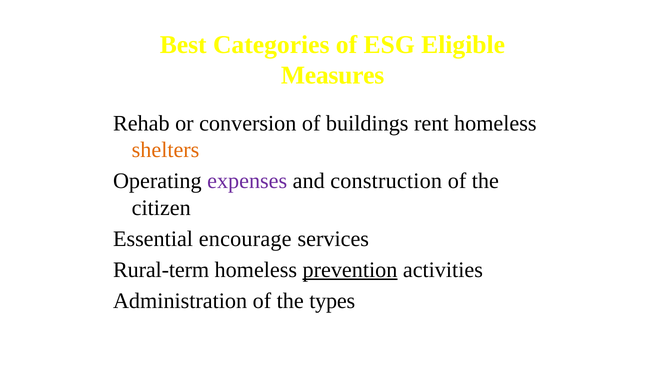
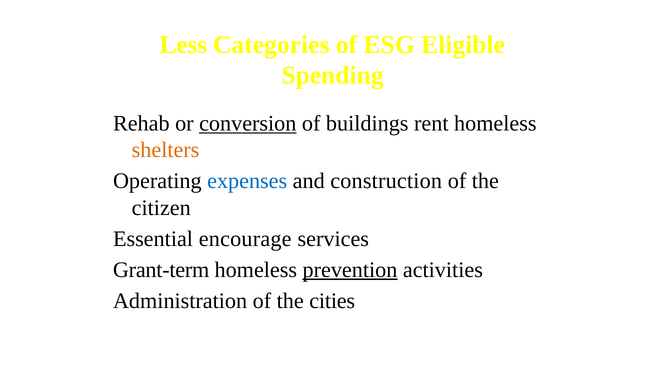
Best: Best -> Less
Measures: Measures -> Spending
conversion underline: none -> present
expenses colour: purple -> blue
Rural-term: Rural-term -> Grant-term
types: types -> cities
